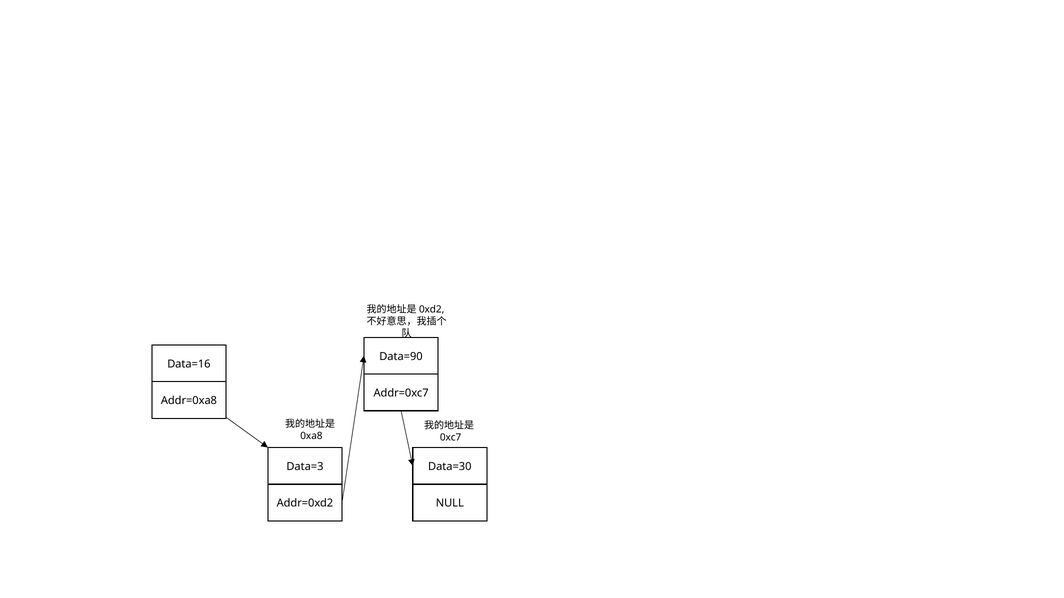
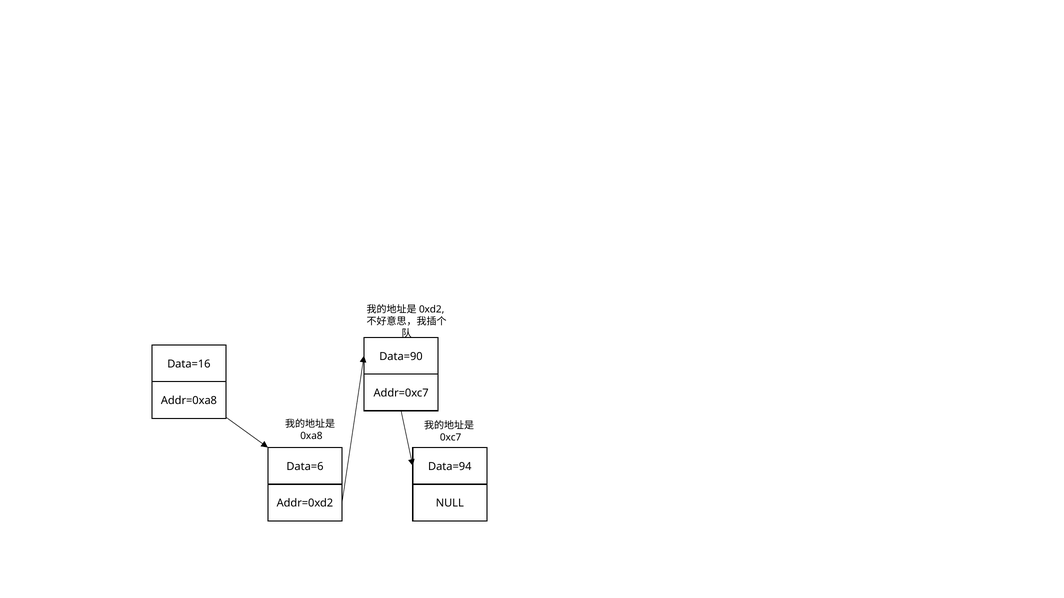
Data=3: Data=3 -> Data=6
Data=30: Data=30 -> Data=94
